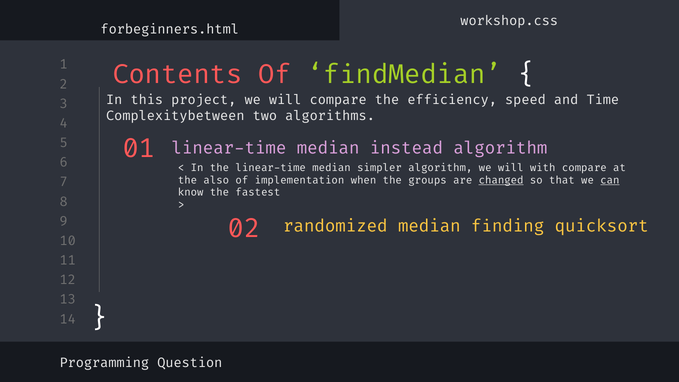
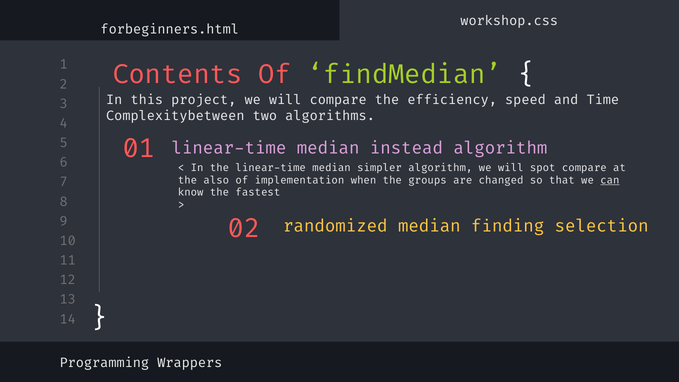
with: with -> spot
changed underline: present -> none
quicksort: quicksort -> selection
Question: Question -> Wrappers
